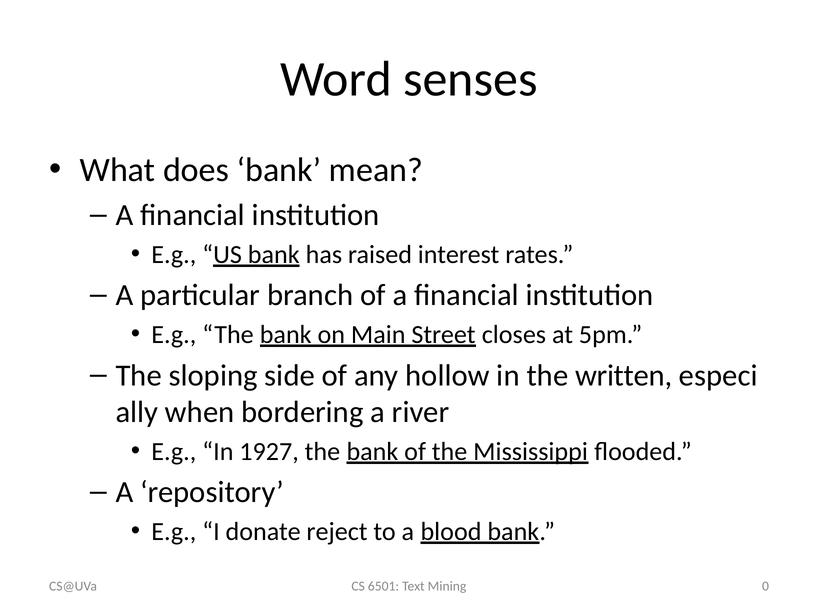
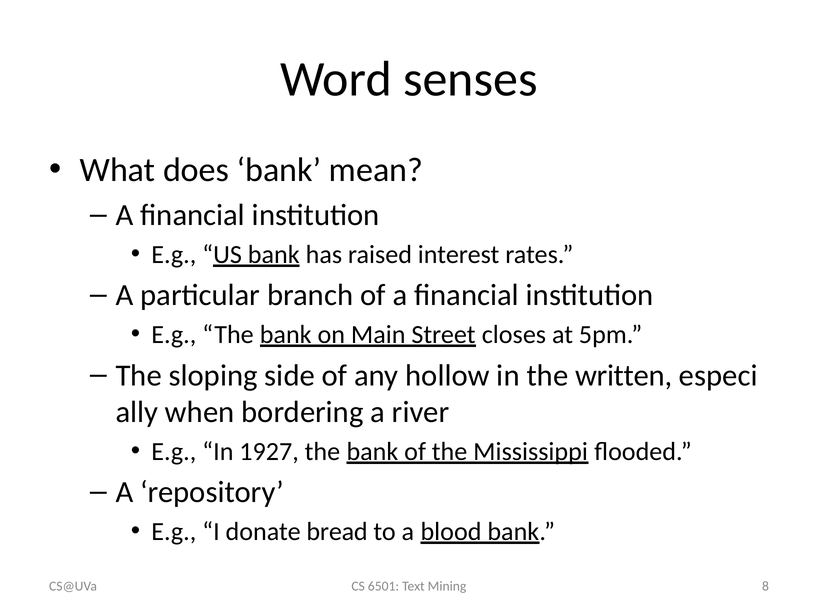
reject: reject -> bread
0: 0 -> 8
